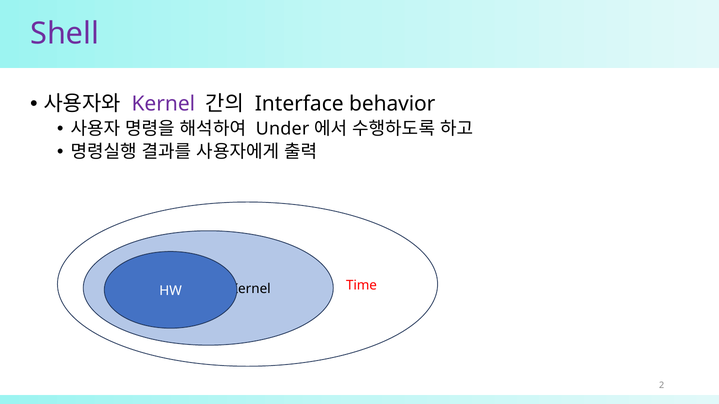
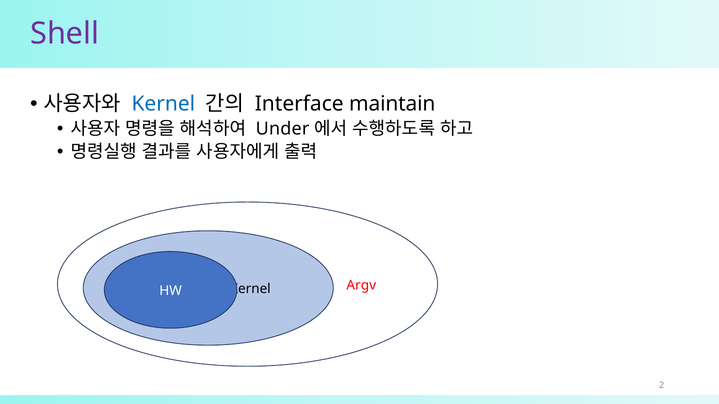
Kernel at (163, 104) colour: purple -> blue
behavior: behavior -> maintain
Time: Time -> Argv
